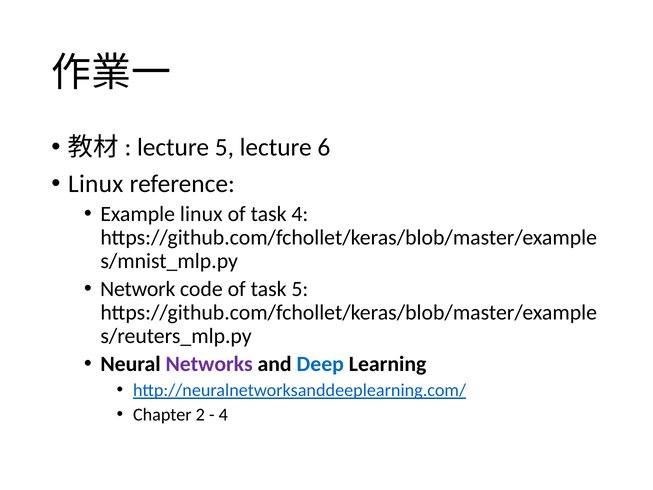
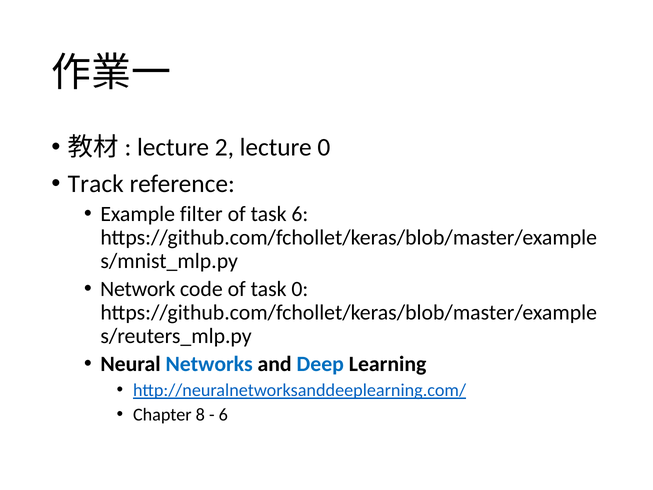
lecture 5: 5 -> 2
lecture 6: 6 -> 0
Linux at (96, 184): Linux -> Track
Example linux: linux -> filter
task 4: 4 -> 6
task 5: 5 -> 0
Networks colour: purple -> blue
2: 2 -> 8
4 at (223, 414): 4 -> 6
